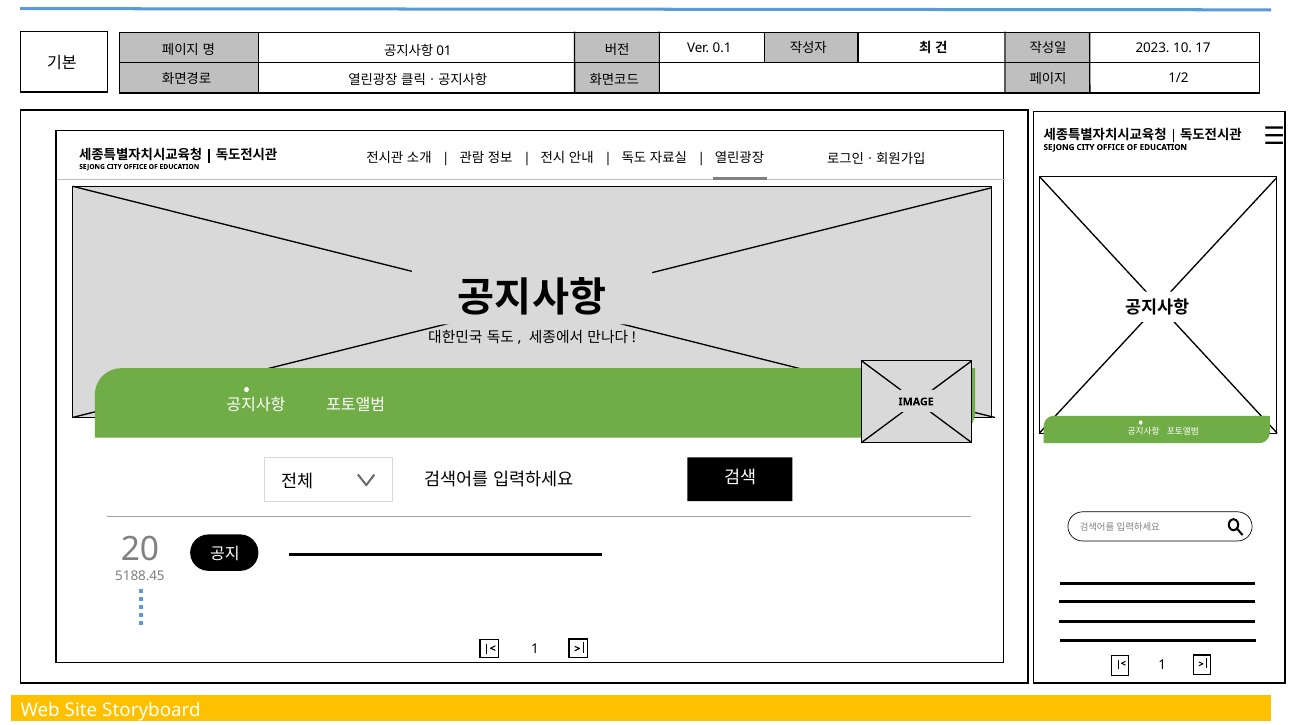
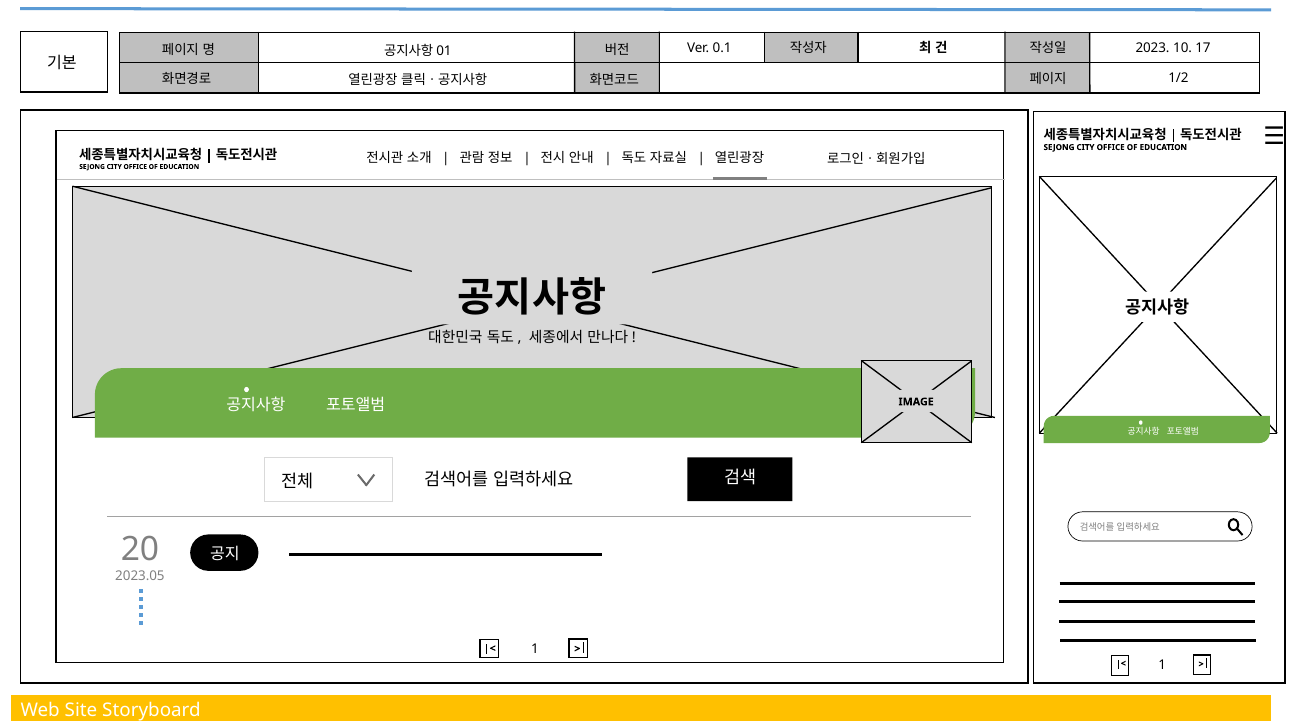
5188.45: 5188.45 -> 2023.05
